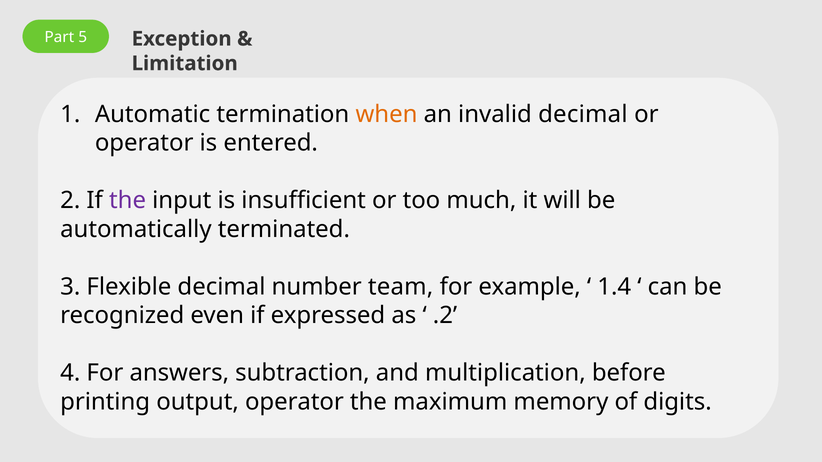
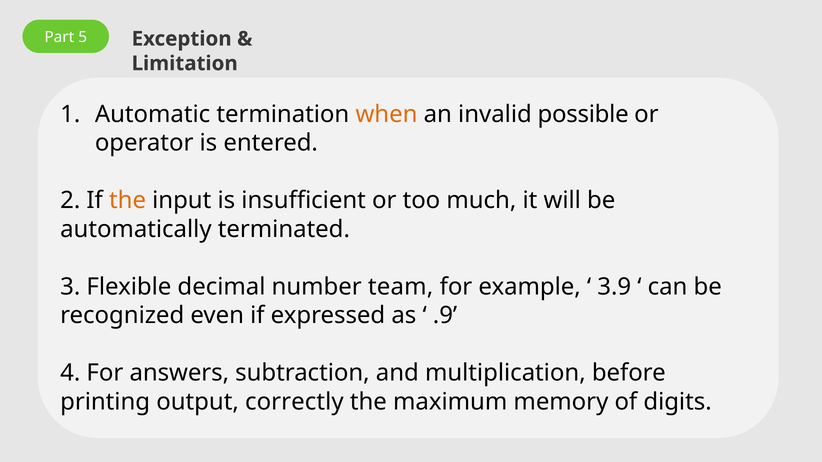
invalid decimal: decimal -> possible
the at (128, 201) colour: purple -> orange
1.4: 1.4 -> 3.9
.2: .2 -> .9
output operator: operator -> correctly
